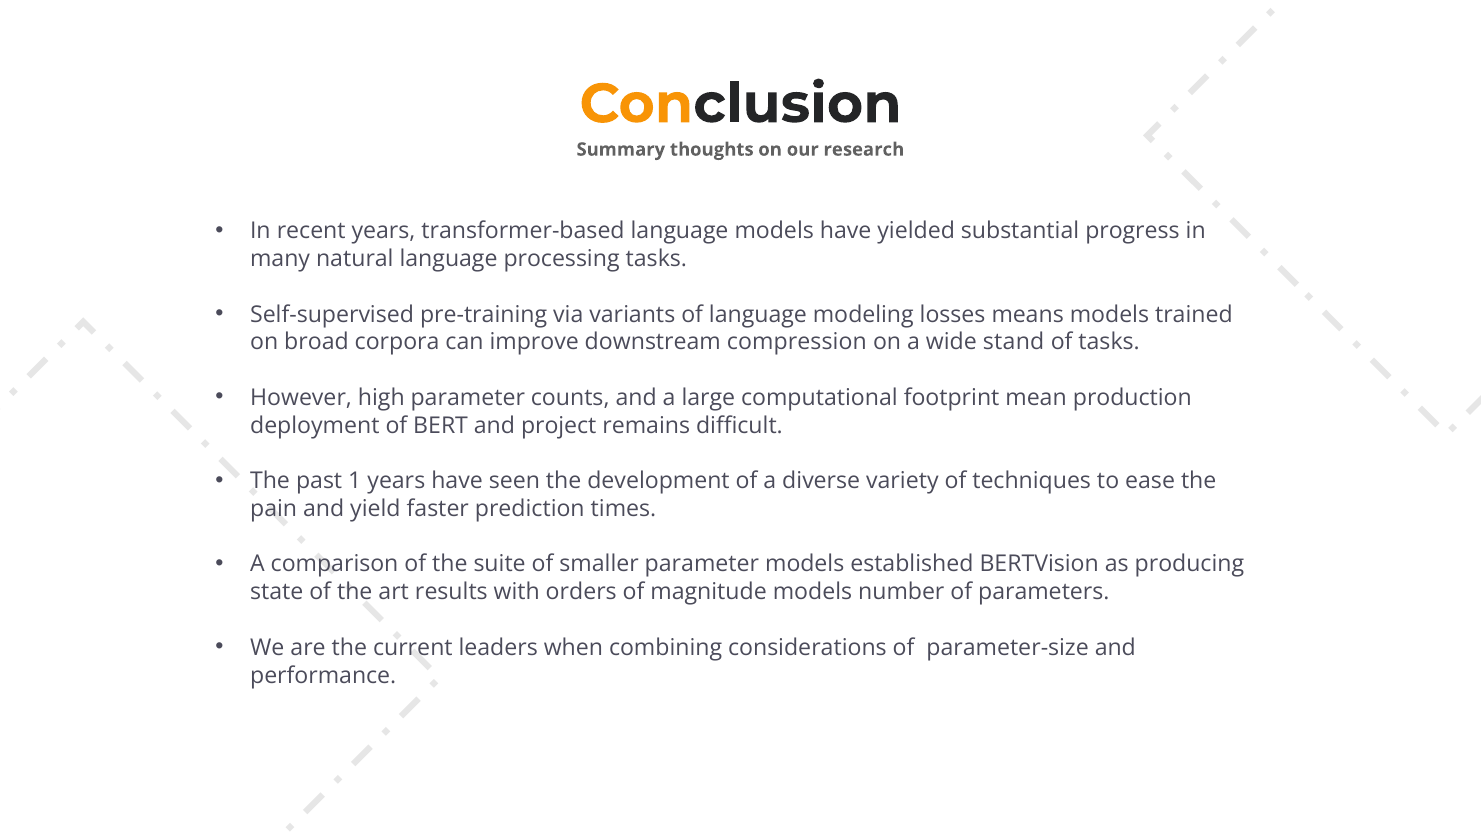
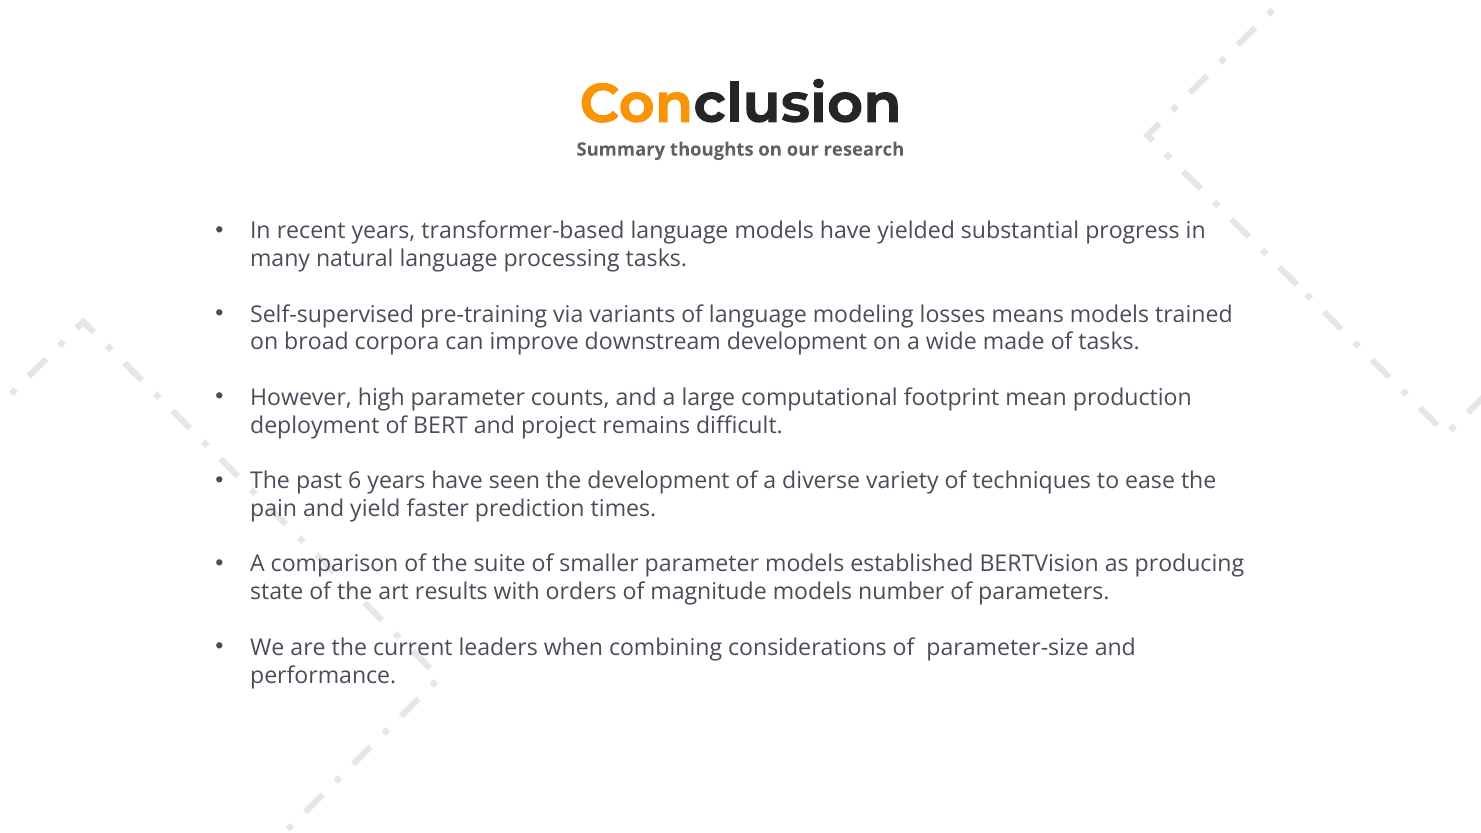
downstream compression: compression -> development
stand: stand -> made
1: 1 -> 6
